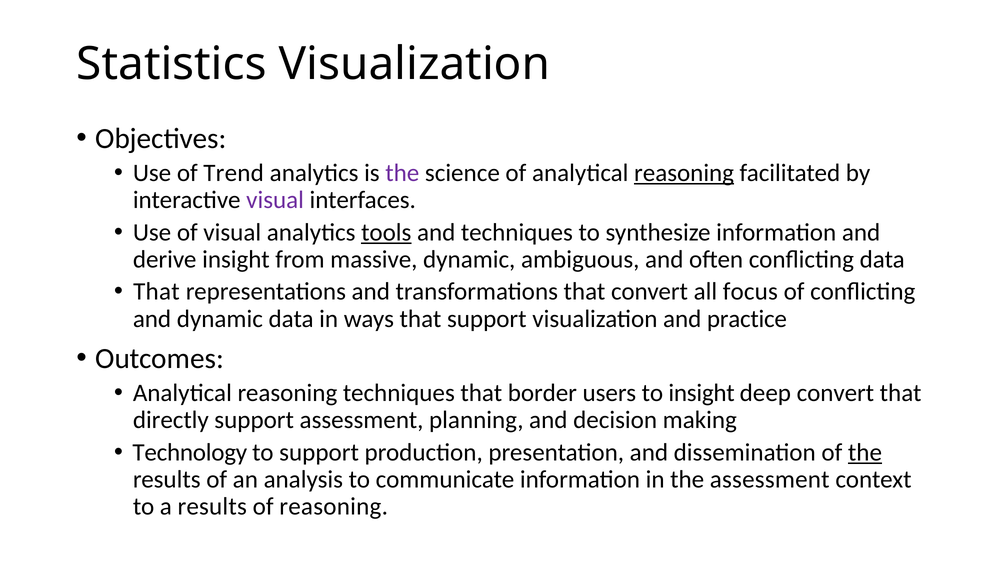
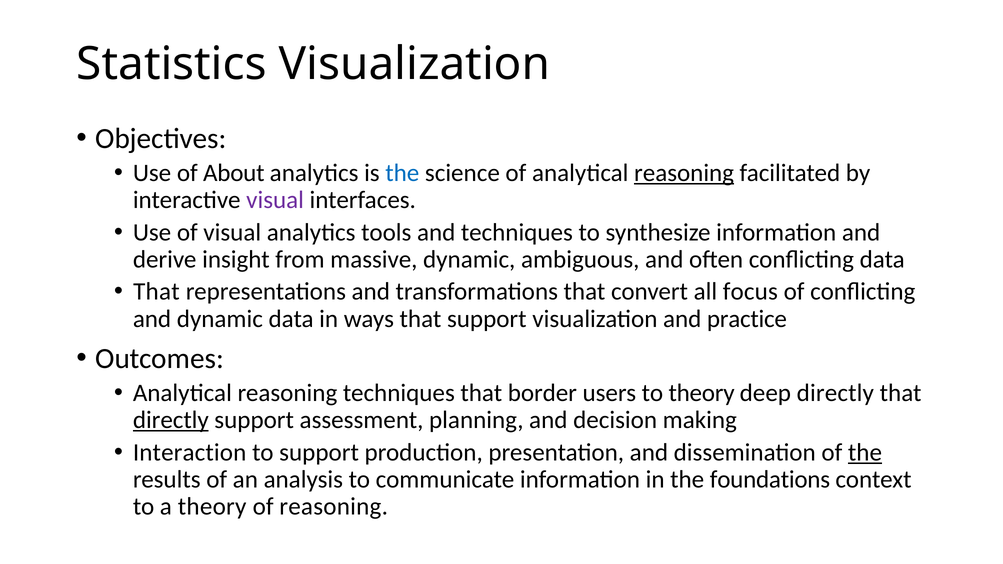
Trend: Trend -> About
the at (402, 173) colour: purple -> blue
tools underline: present -> none
to insight: insight -> theory
deep convert: convert -> directly
directly at (171, 420) underline: none -> present
Technology: Technology -> Interaction
the assessment: assessment -> foundations
a results: results -> theory
